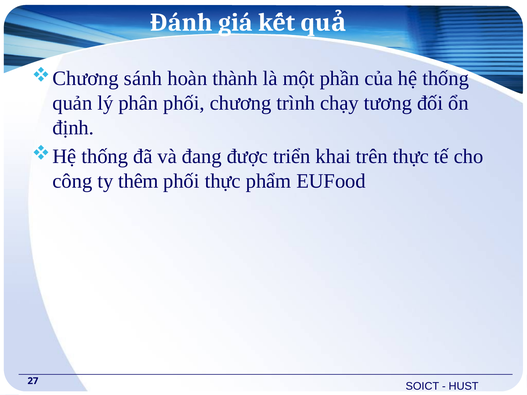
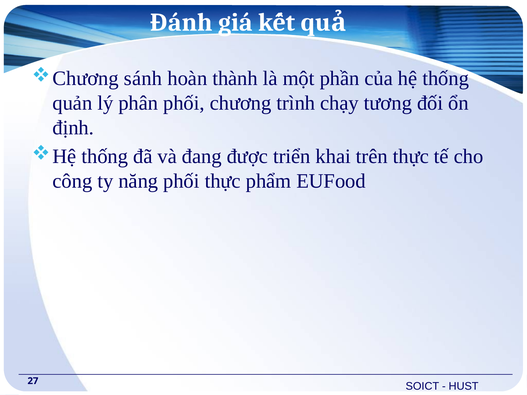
thêm: thêm -> năng
